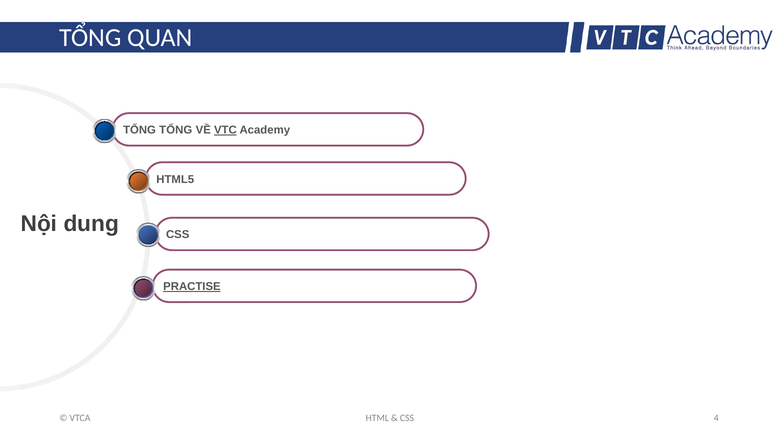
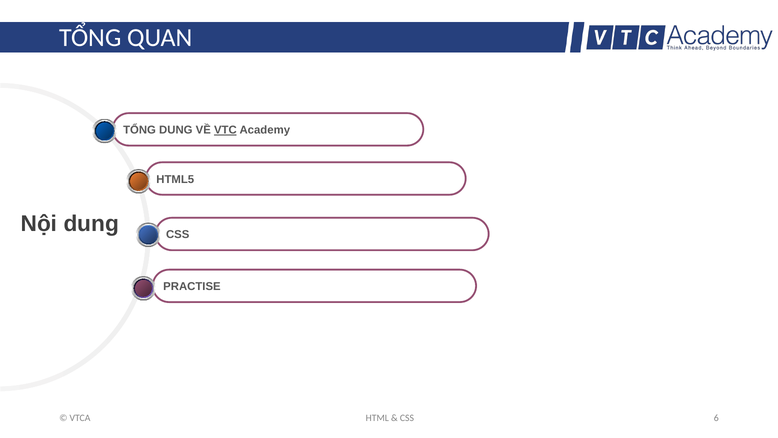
TỔNG at (176, 130): TỔNG -> DUNG
PRACTISE underline: present -> none
4: 4 -> 6
